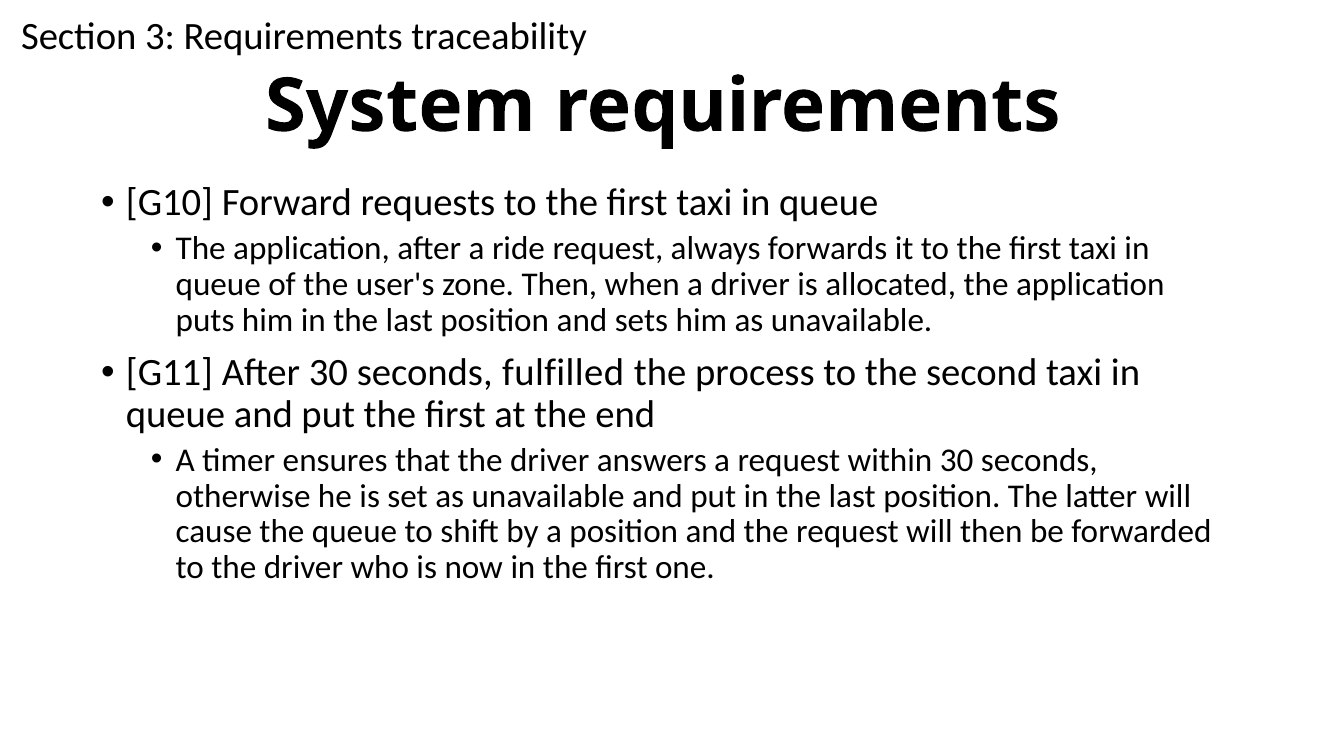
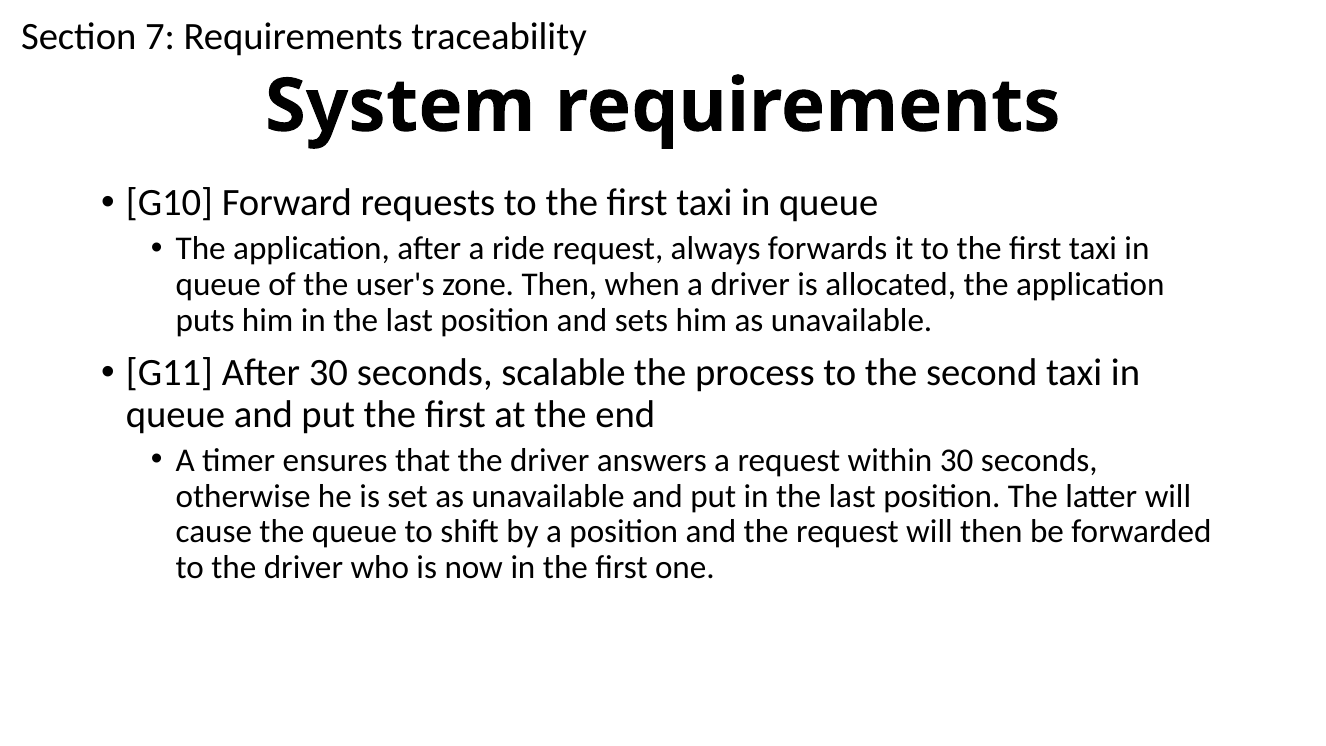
3: 3 -> 7
fulfilled: fulfilled -> scalable
